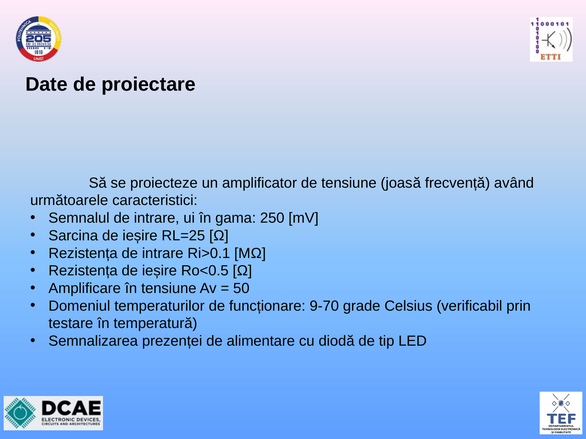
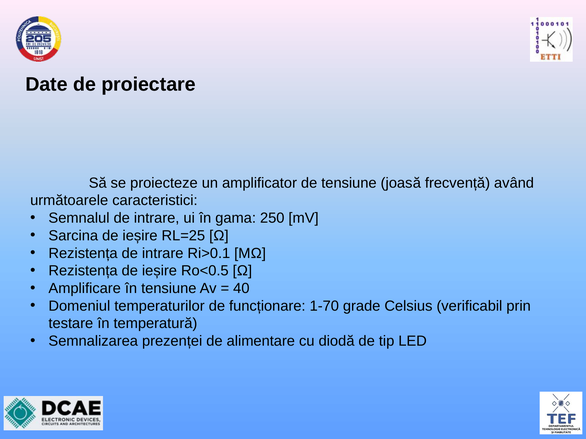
50: 50 -> 40
9-70: 9-70 -> 1-70
